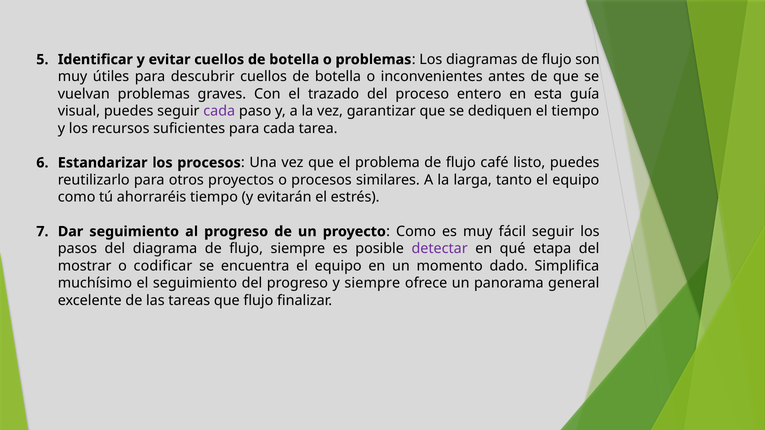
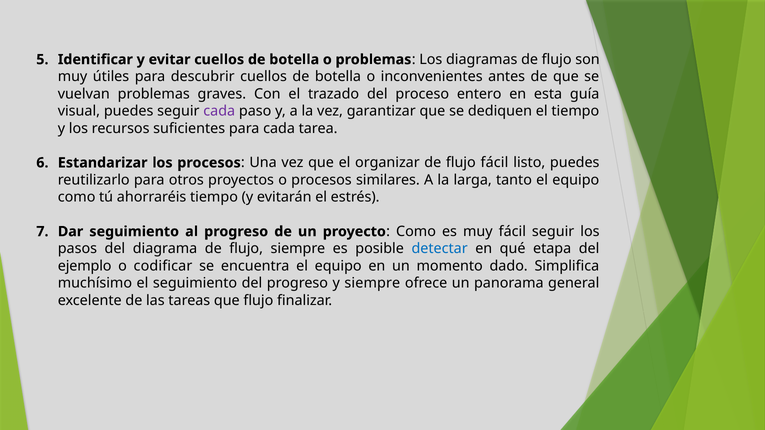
problema: problema -> organizar
flujo café: café -> fácil
detectar colour: purple -> blue
mostrar: mostrar -> ejemplo
